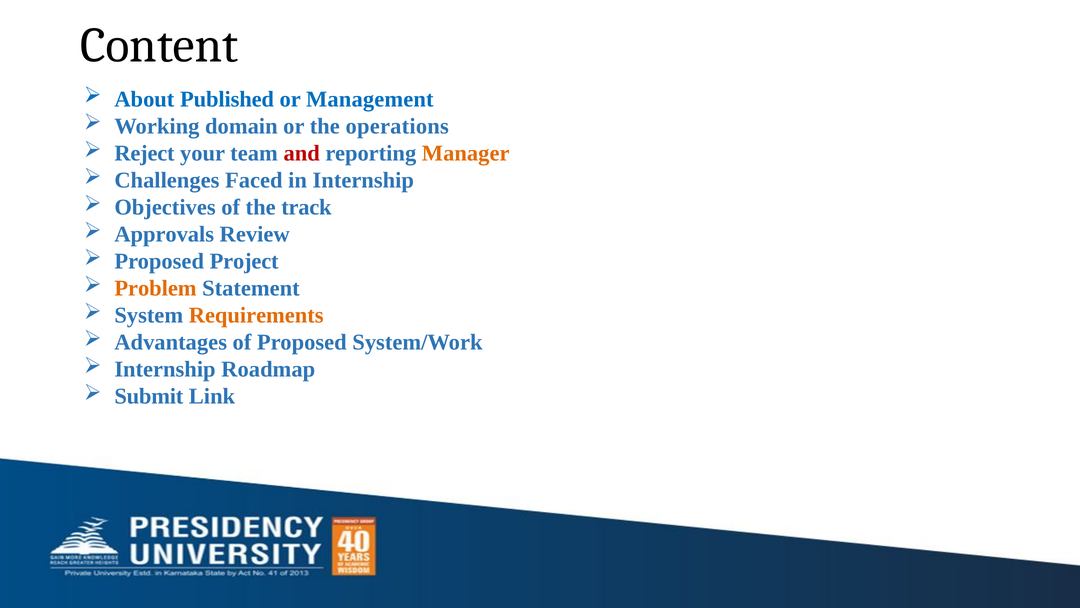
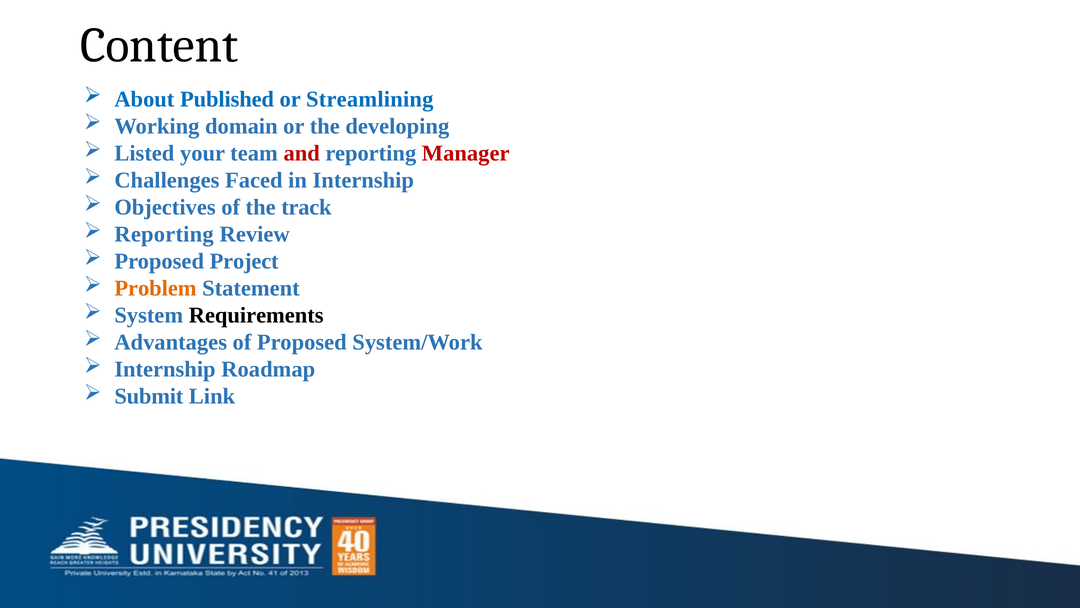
Management: Management -> Streamlining
operations: operations -> developing
Reject: Reject -> Listed
Manager colour: orange -> red
Approvals at (164, 234): Approvals -> Reporting
Requirements colour: orange -> black
